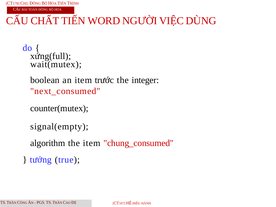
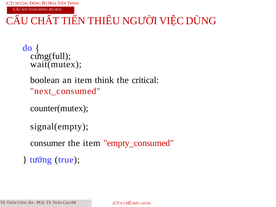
WORD: WORD -> THIÊU
xứng(full: xứng(full -> cứng(full
trước: trước -> think
integer: integer -> critical
algorithm: algorithm -> consumer
chung_consumed: chung_consumed -> empty_consumed
